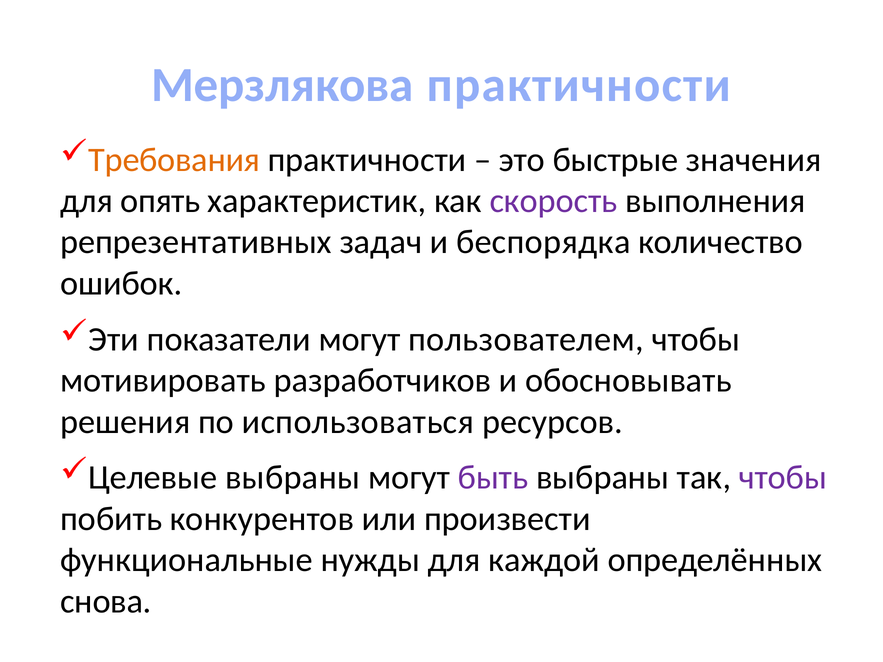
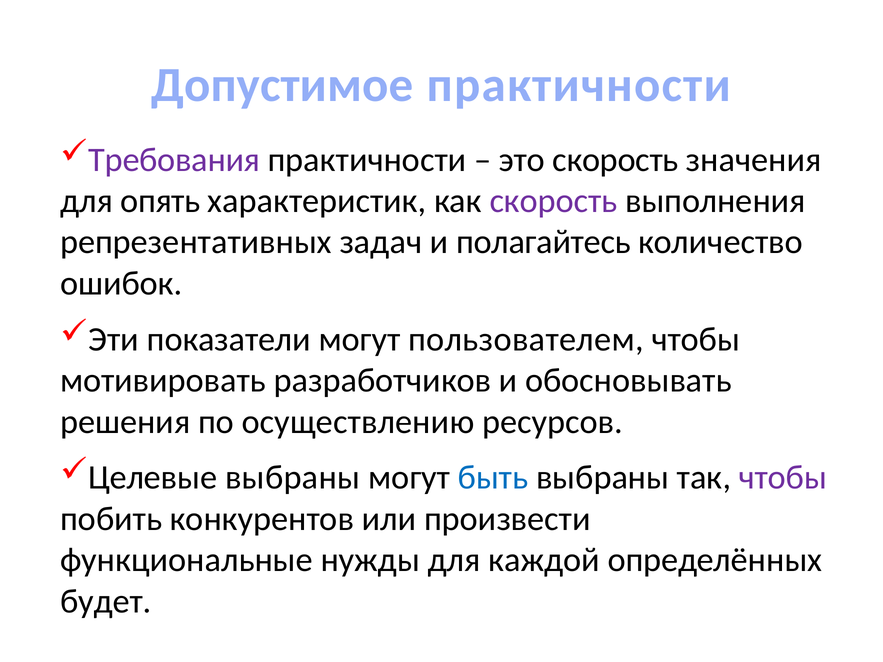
Мерзлякова: Мерзлякова -> Допустимое
Требования colour: orange -> purple
это быстрые: быстрые -> скорость
беспорядка: беспорядка -> полагайтесь
использоваться: использоваться -> осуществлению
быть colour: purple -> blue
снова: снова -> будет
